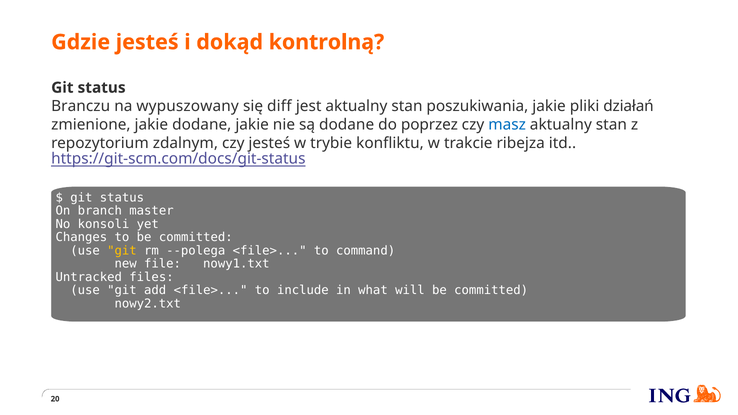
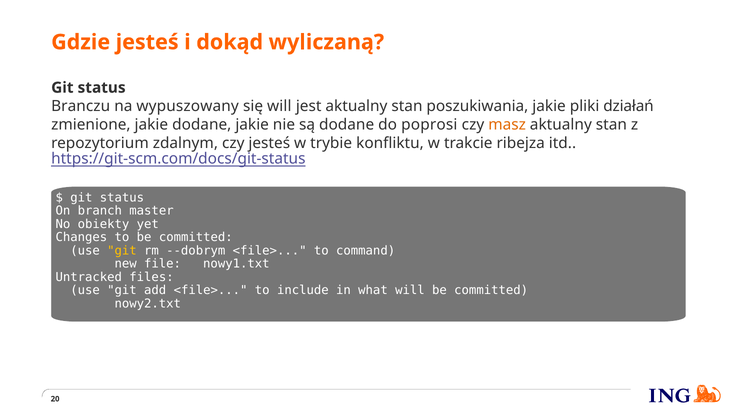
kontrolną: kontrolną -> wyliczaną
się diff: diff -> will
poprzez: poprzez -> poprosi
masz colour: blue -> orange
konsoli: konsoli -> obiekty
--polega: --polega -> --dobrym
